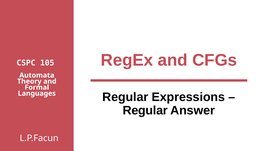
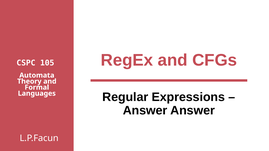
Regular at (145, 111): Regular -> Answer
